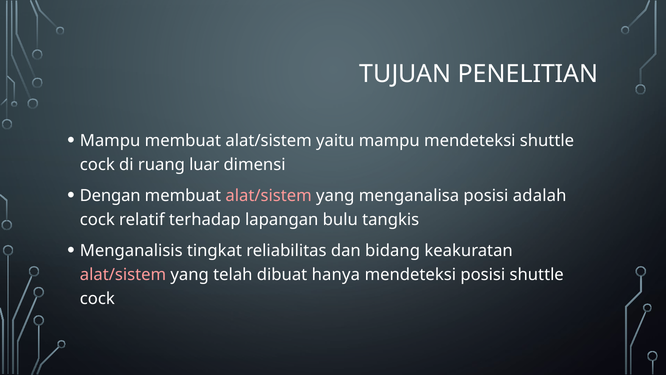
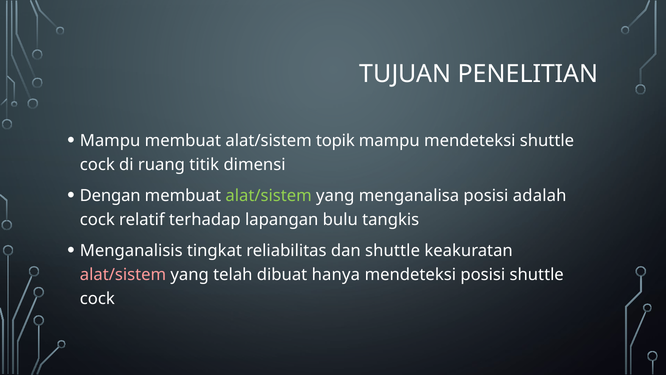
yaitu: yaitu -> topik
luar: luar -> titik
alat/sistem at (269, 195) colour: pink -> light green
dan bidang: bidang -> shuttle
